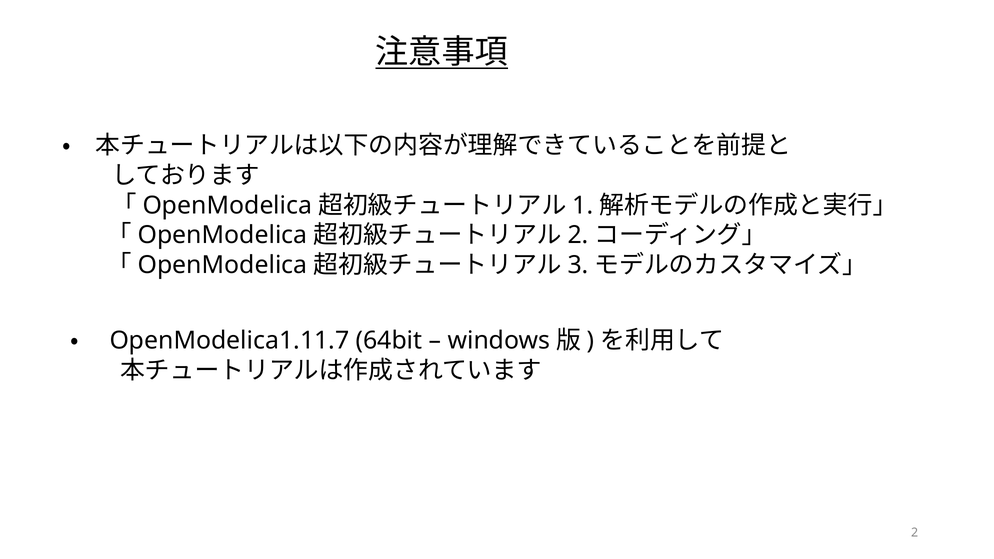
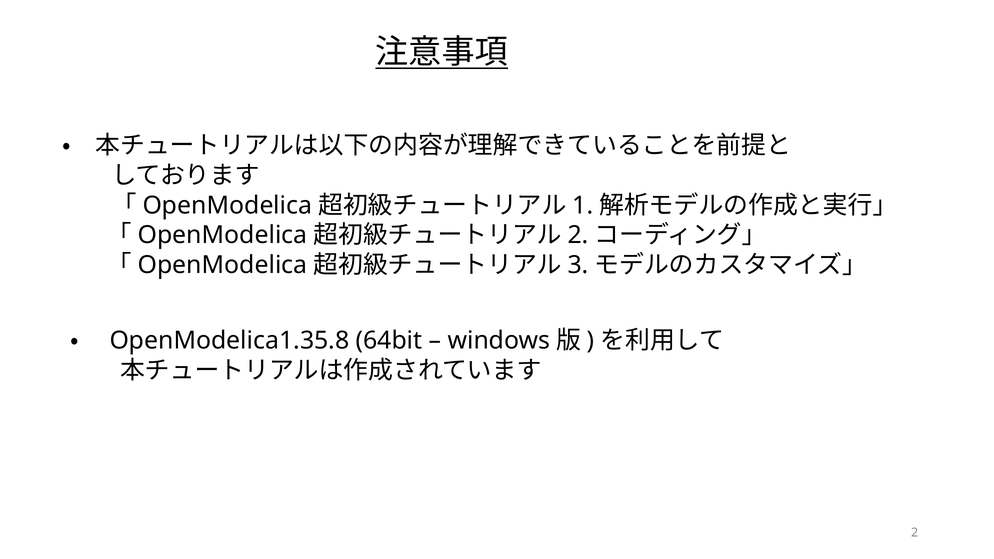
OpenModelica1.11.7: OpenModelica1.11.7 -> OpenModelica1.35.8
